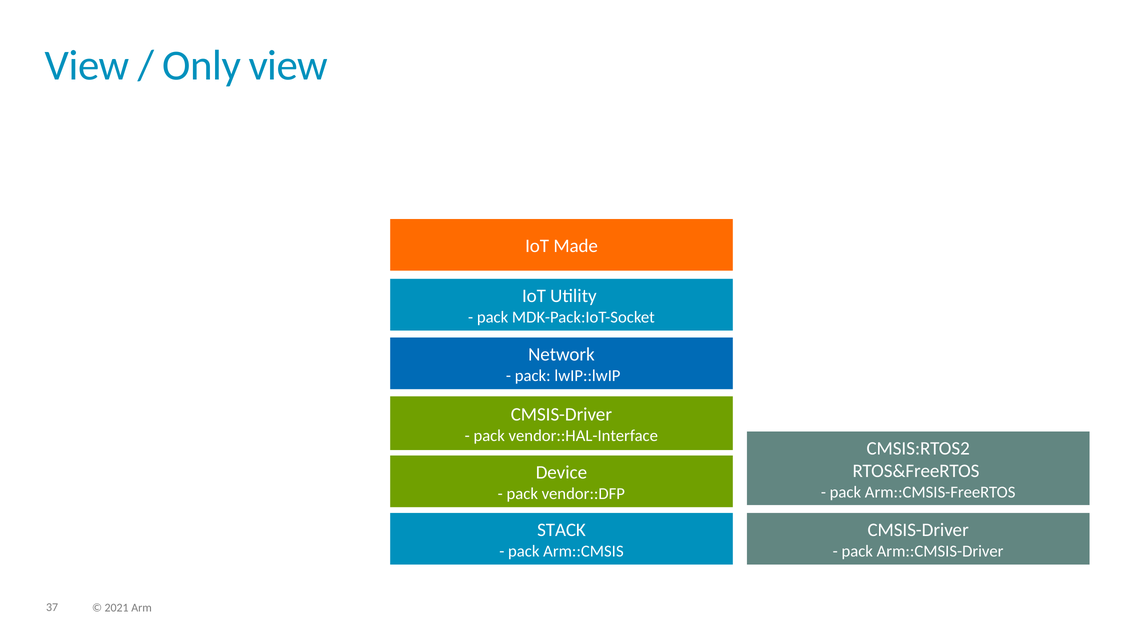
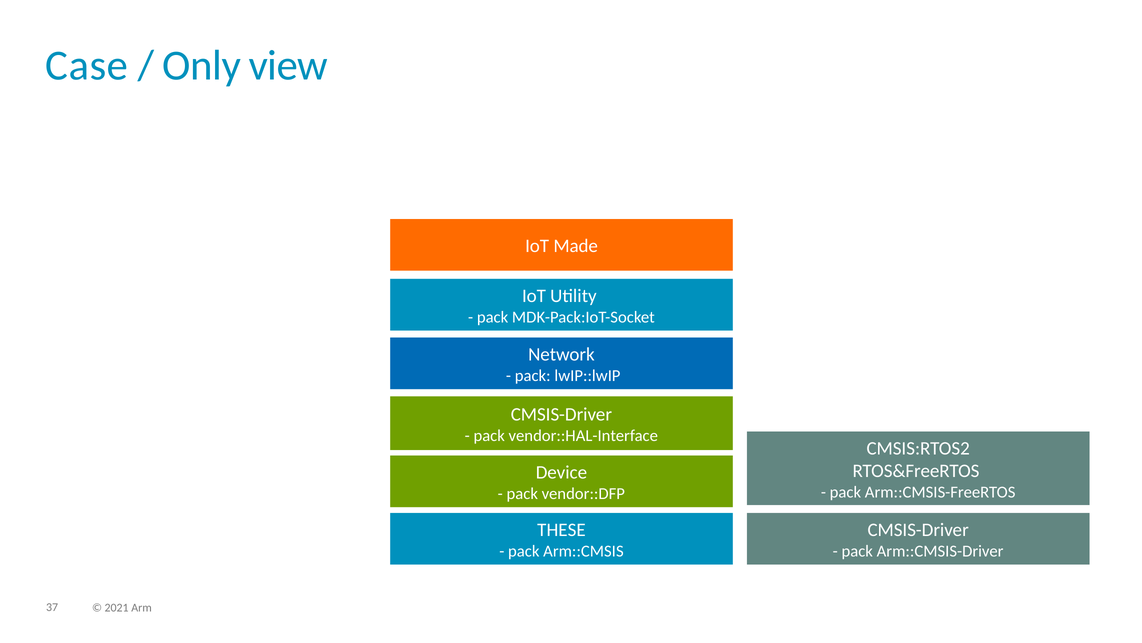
View at (87, 66): View -> Case
STACK: STACK -> THESE
